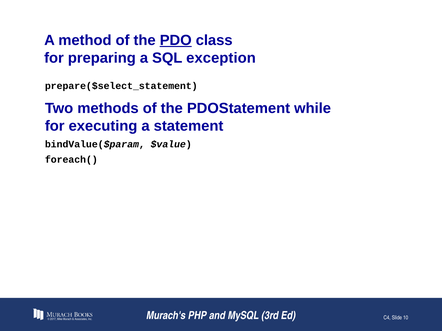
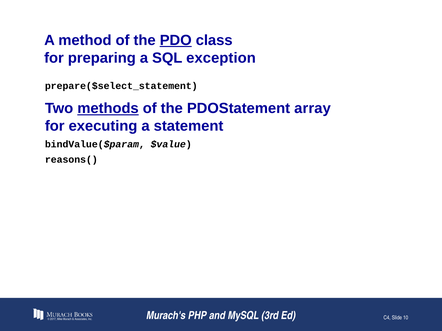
methods underline: none -> present
while: while -> array
foreach(: foreach( -> reasons(
